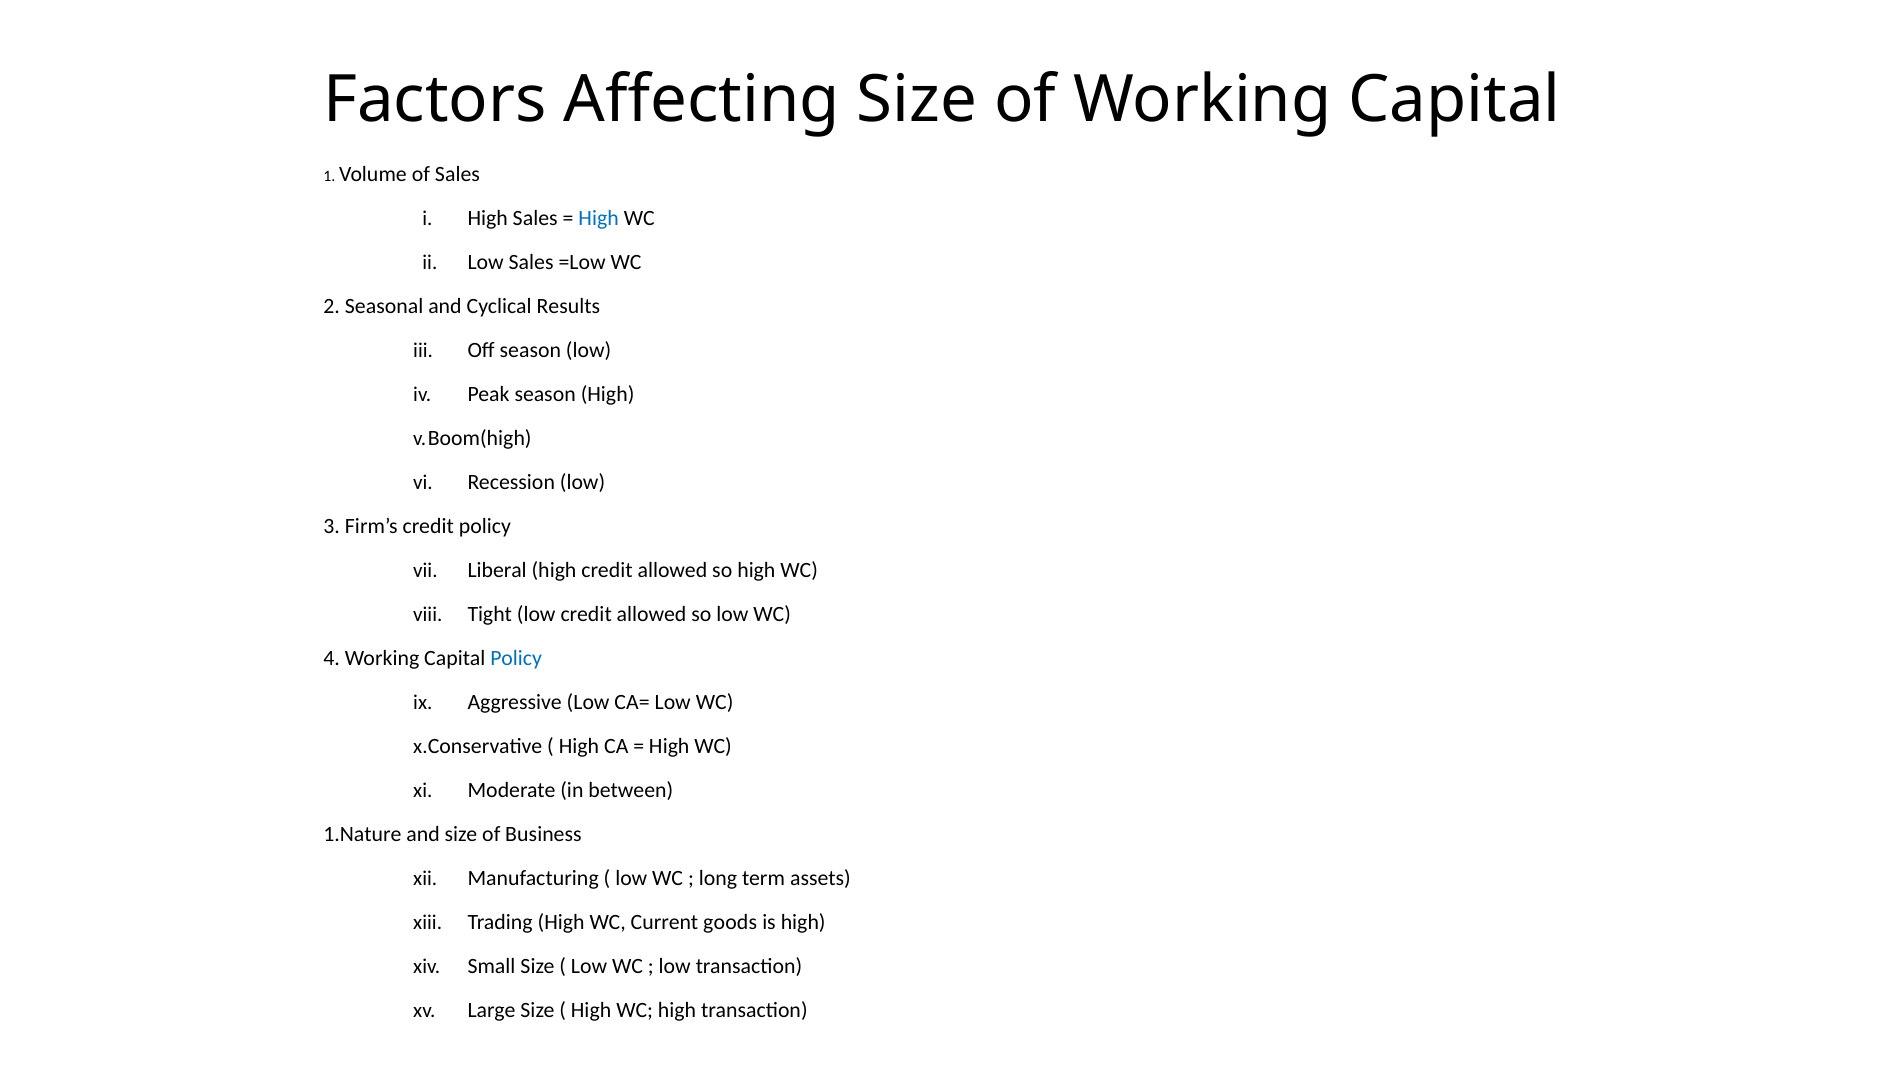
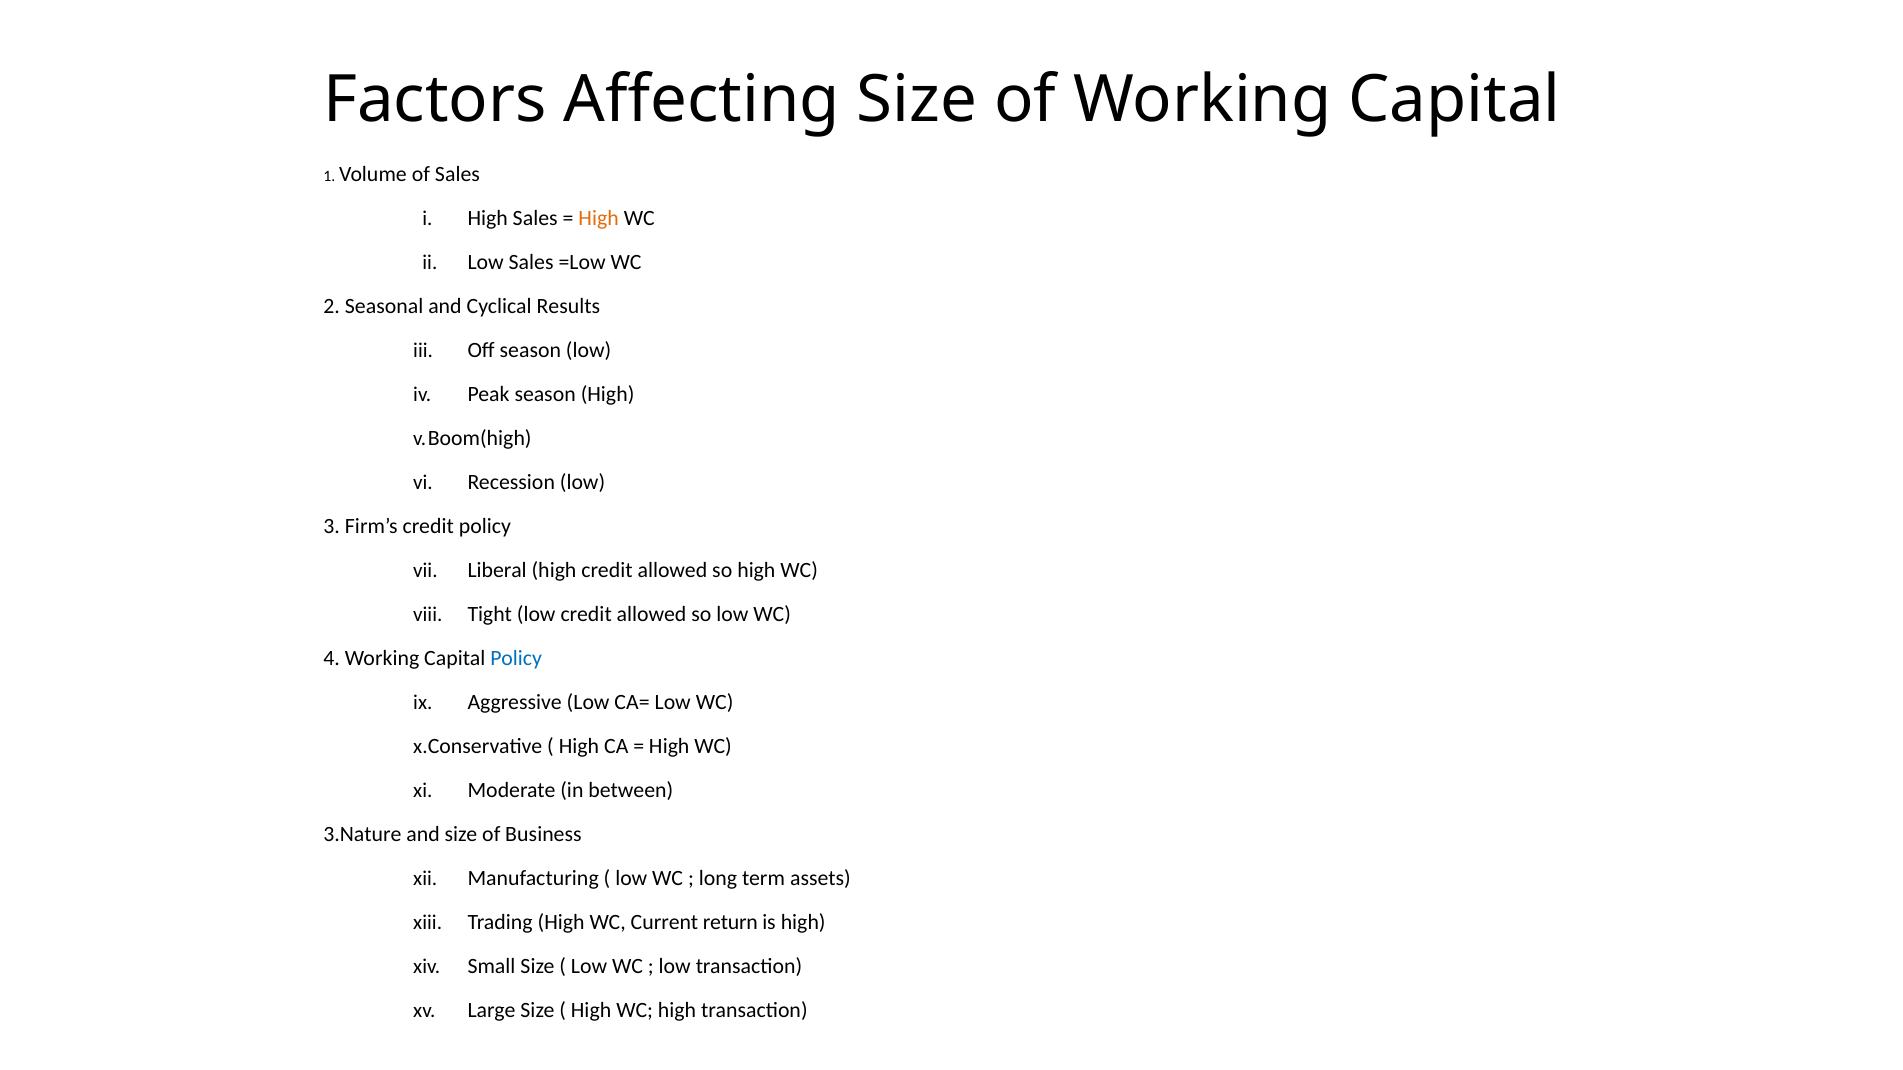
High at (599, 218) colour: blue -> orange
1.Nature: 1.Nature -> 3.Nature
goods: goods -> return
